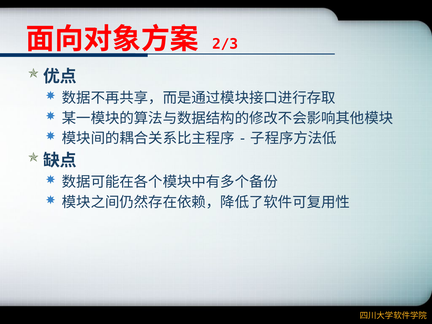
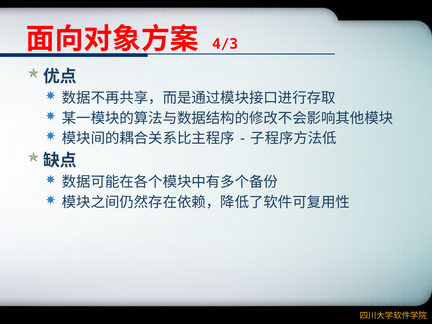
2/3: 2/3 -> 4/3
